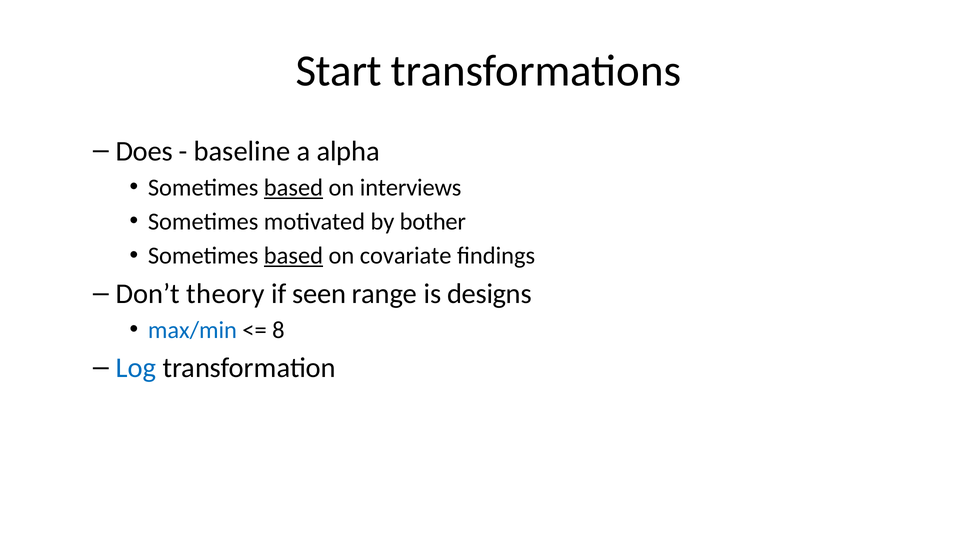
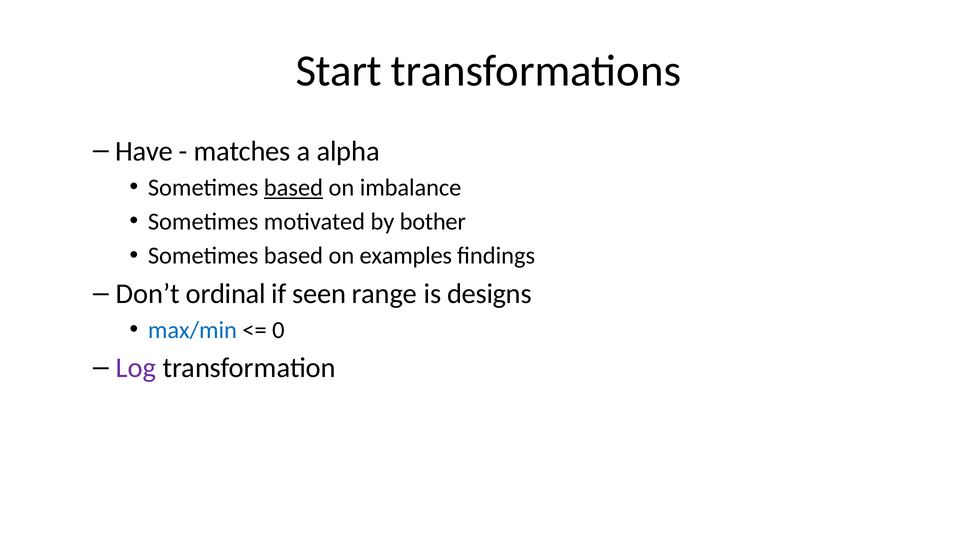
Does: Does -> Have
baseline: baseline -> matches
interviews: interviews -> imbalance
based at (293, 256) underline: present -> none
covariate: covariate -> examples
theory: theory -> ordinal
8: 8 -> 0
Log colour: blue -> purple
